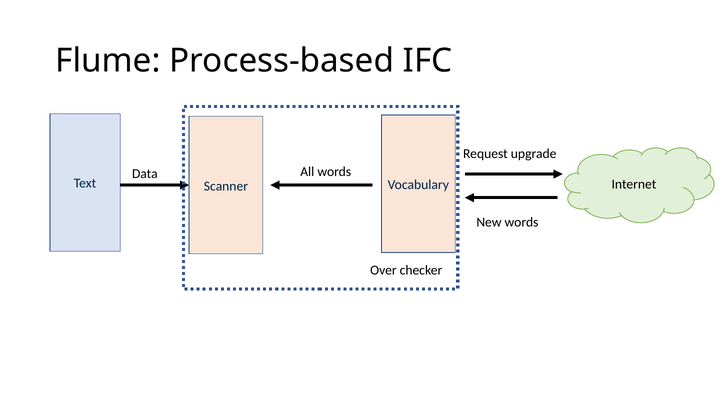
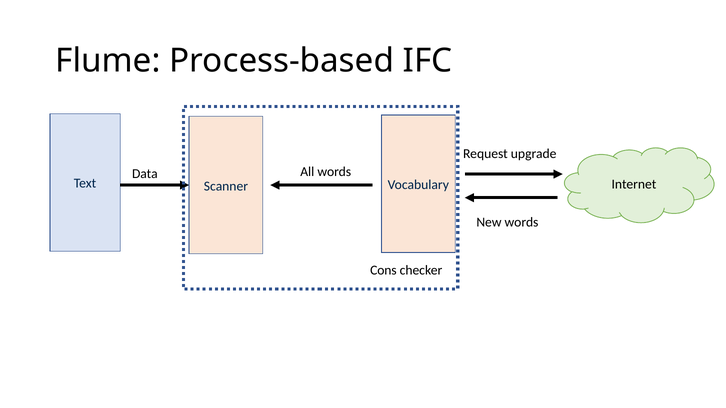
Over: Over -> Cons
